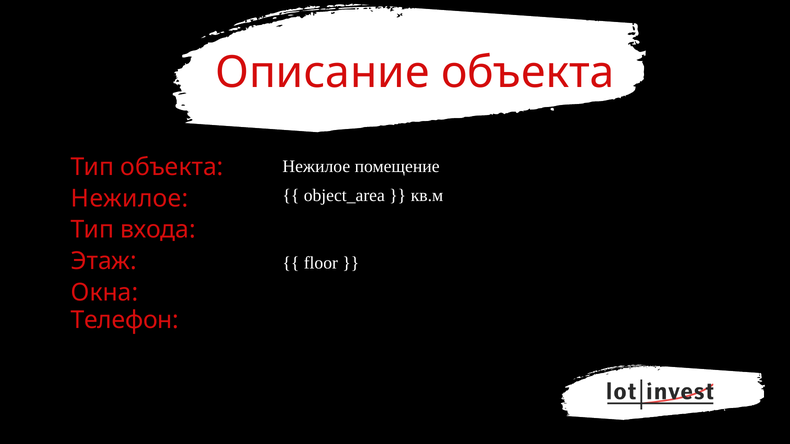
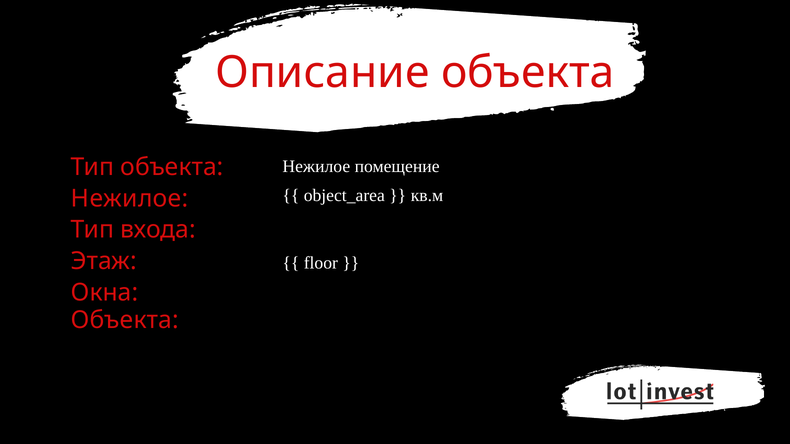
Телефон at (125, 321): Телефон -> Объекта
